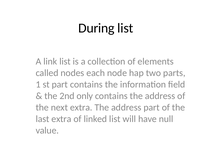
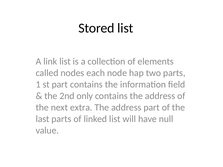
During: During -> Stored
last extra: extra -> parts
